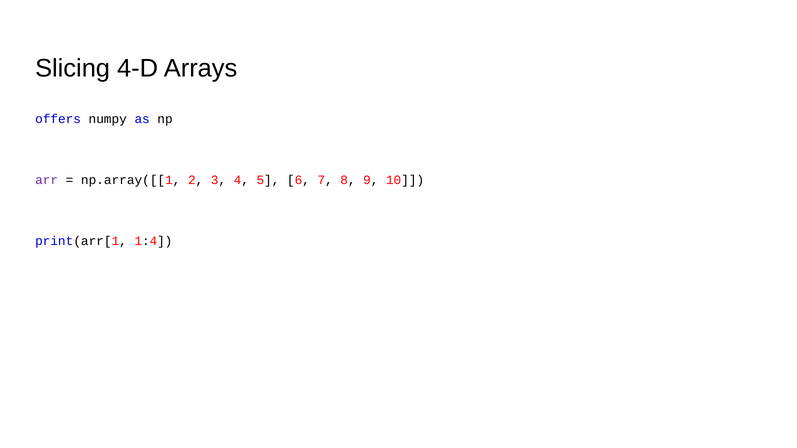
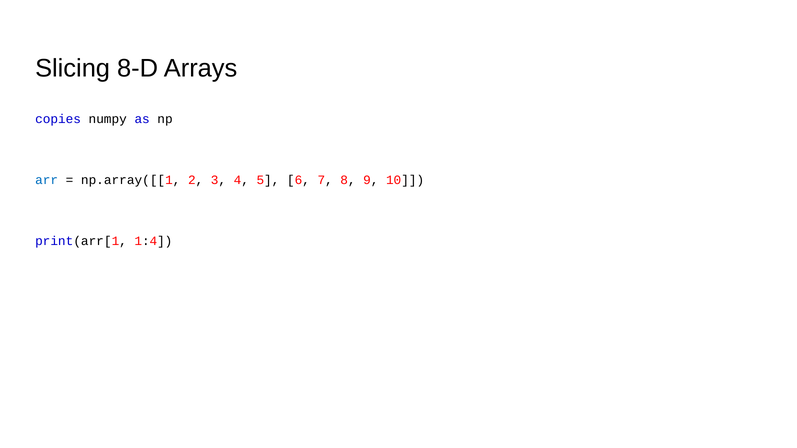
4-D: 4-D -> 8-D
offers: offers -> copies
arr colour: purple -> blue
